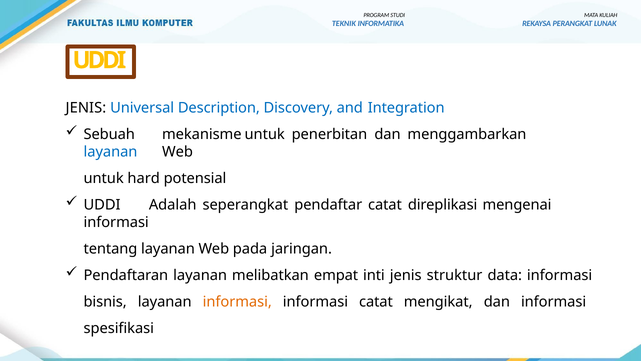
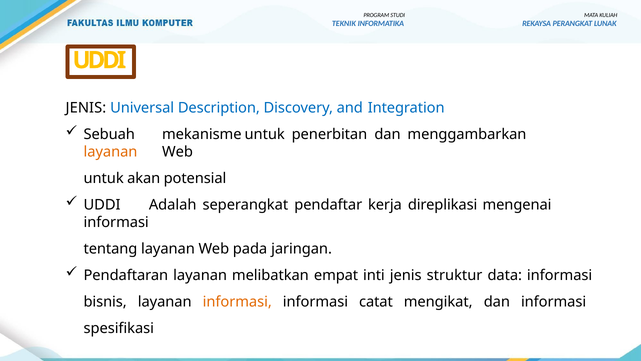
layanan at (111, 152) colour: blue -> orange
hard: hard -> akan
pendaftar catat: catat -> kerja
